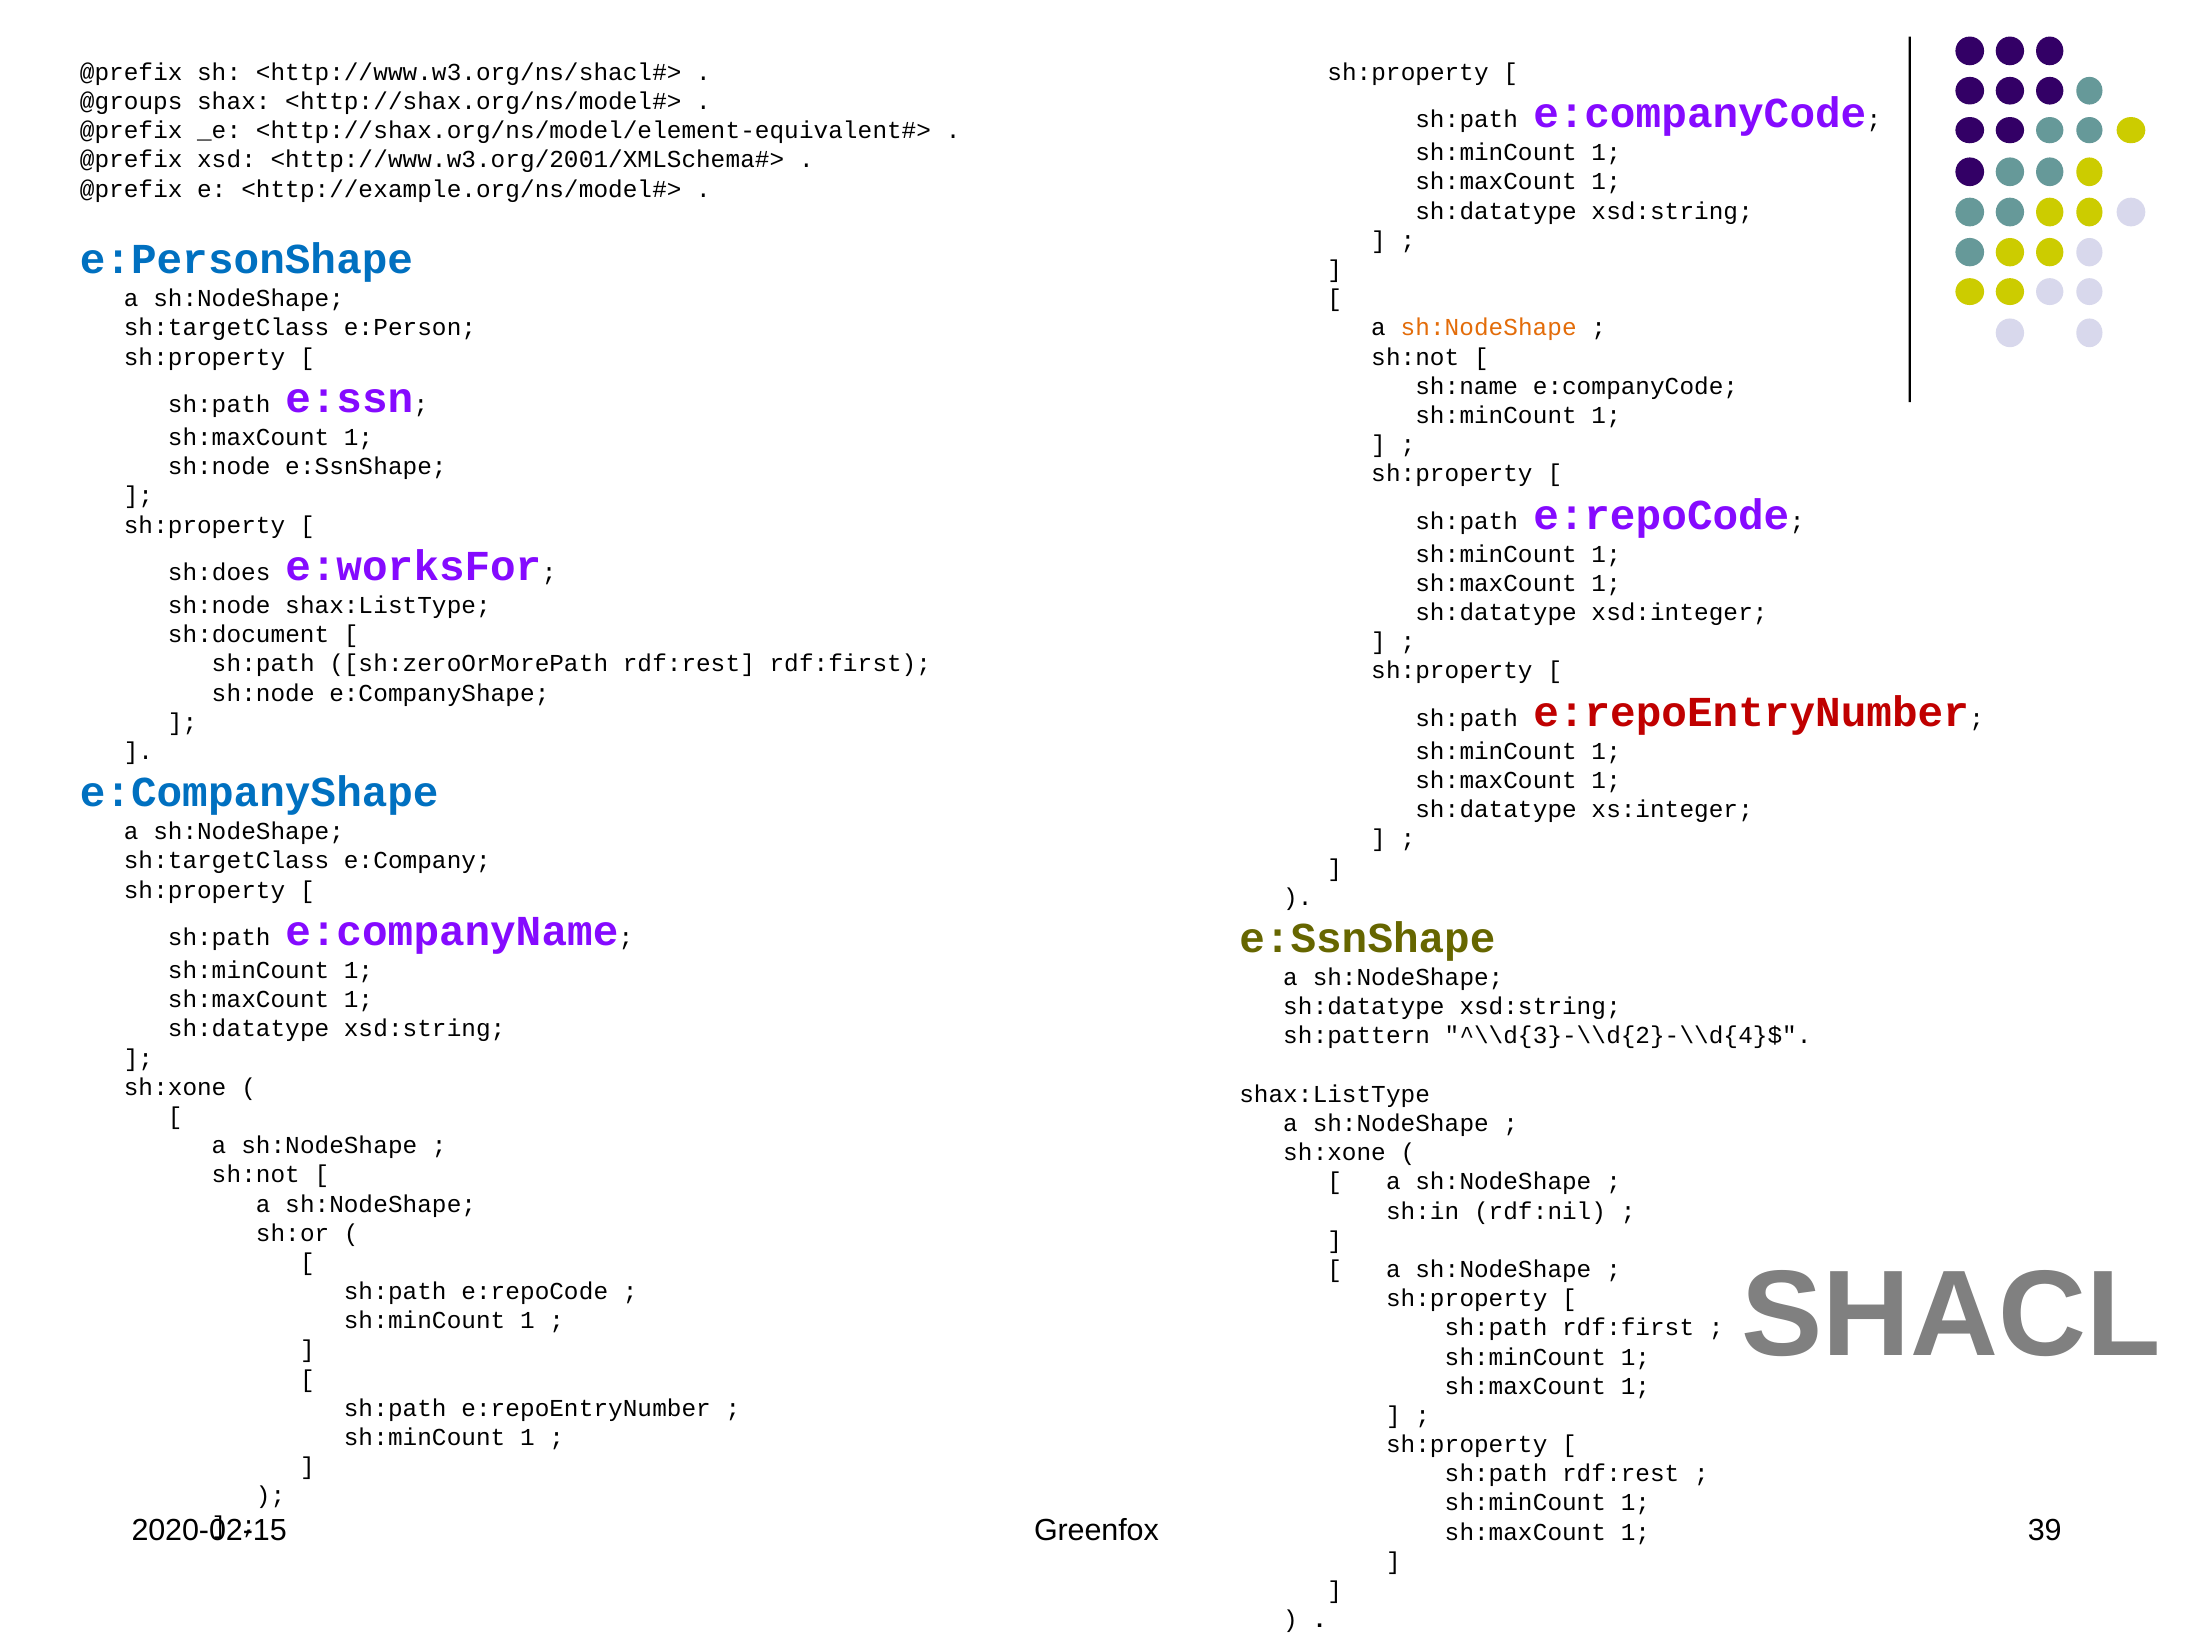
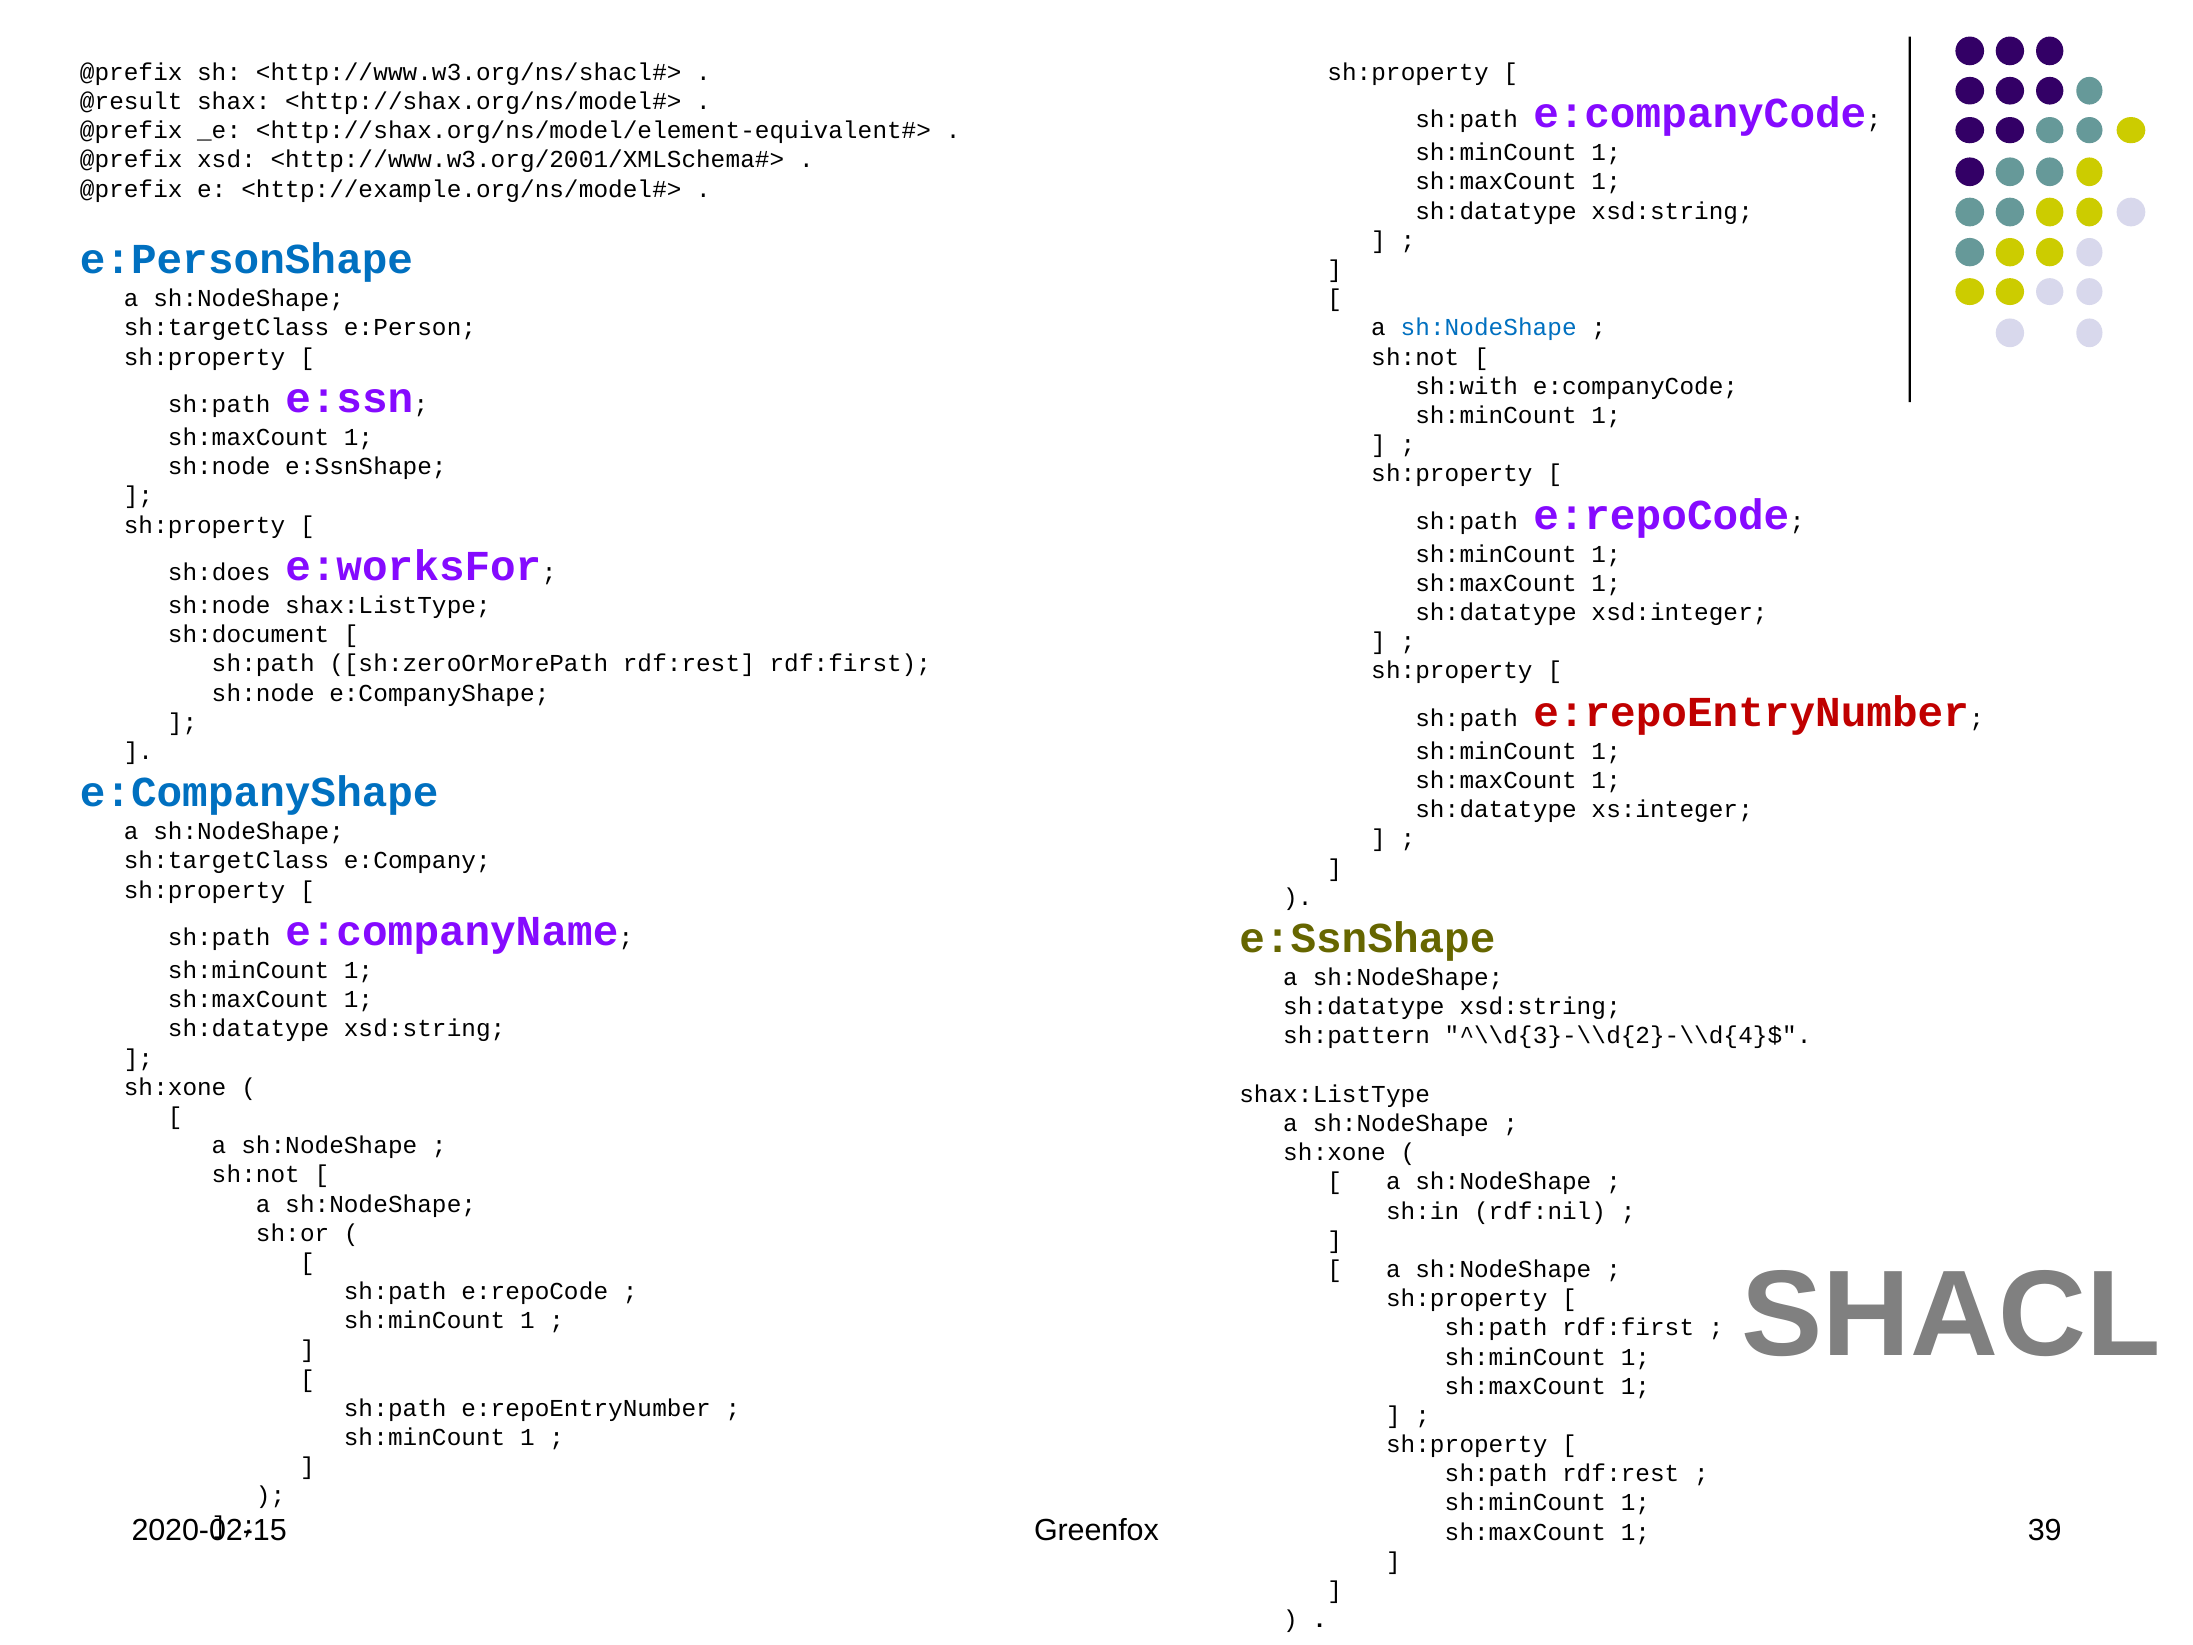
@groups: @groups -> @result
sh:NodeShape at (1489, 328) colour: orange -> blue
sh:name: sh:name -> sh:with
